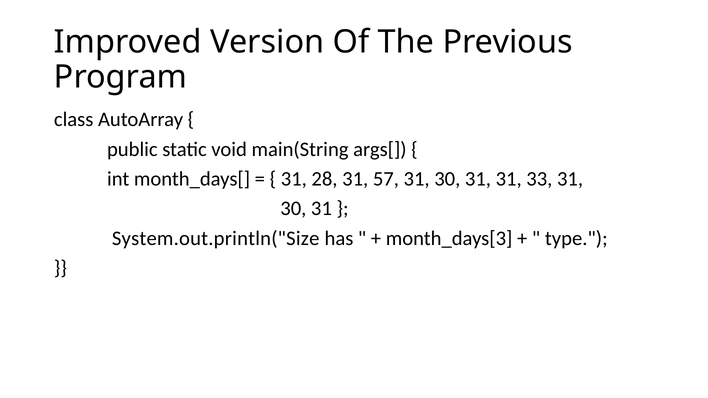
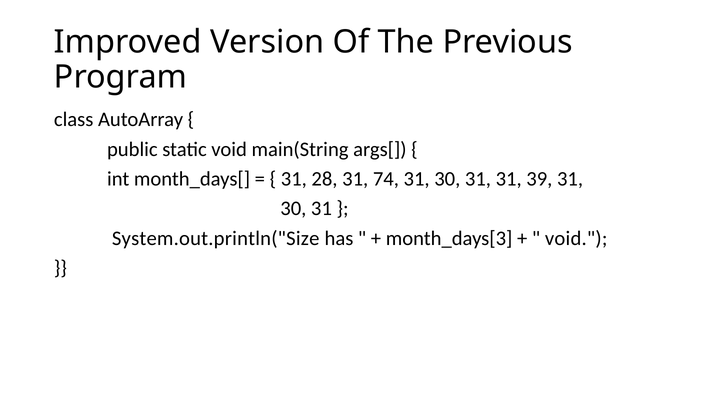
57: 57 -> 74
33: 33 -> 39
type at (576, 238): type -> void
